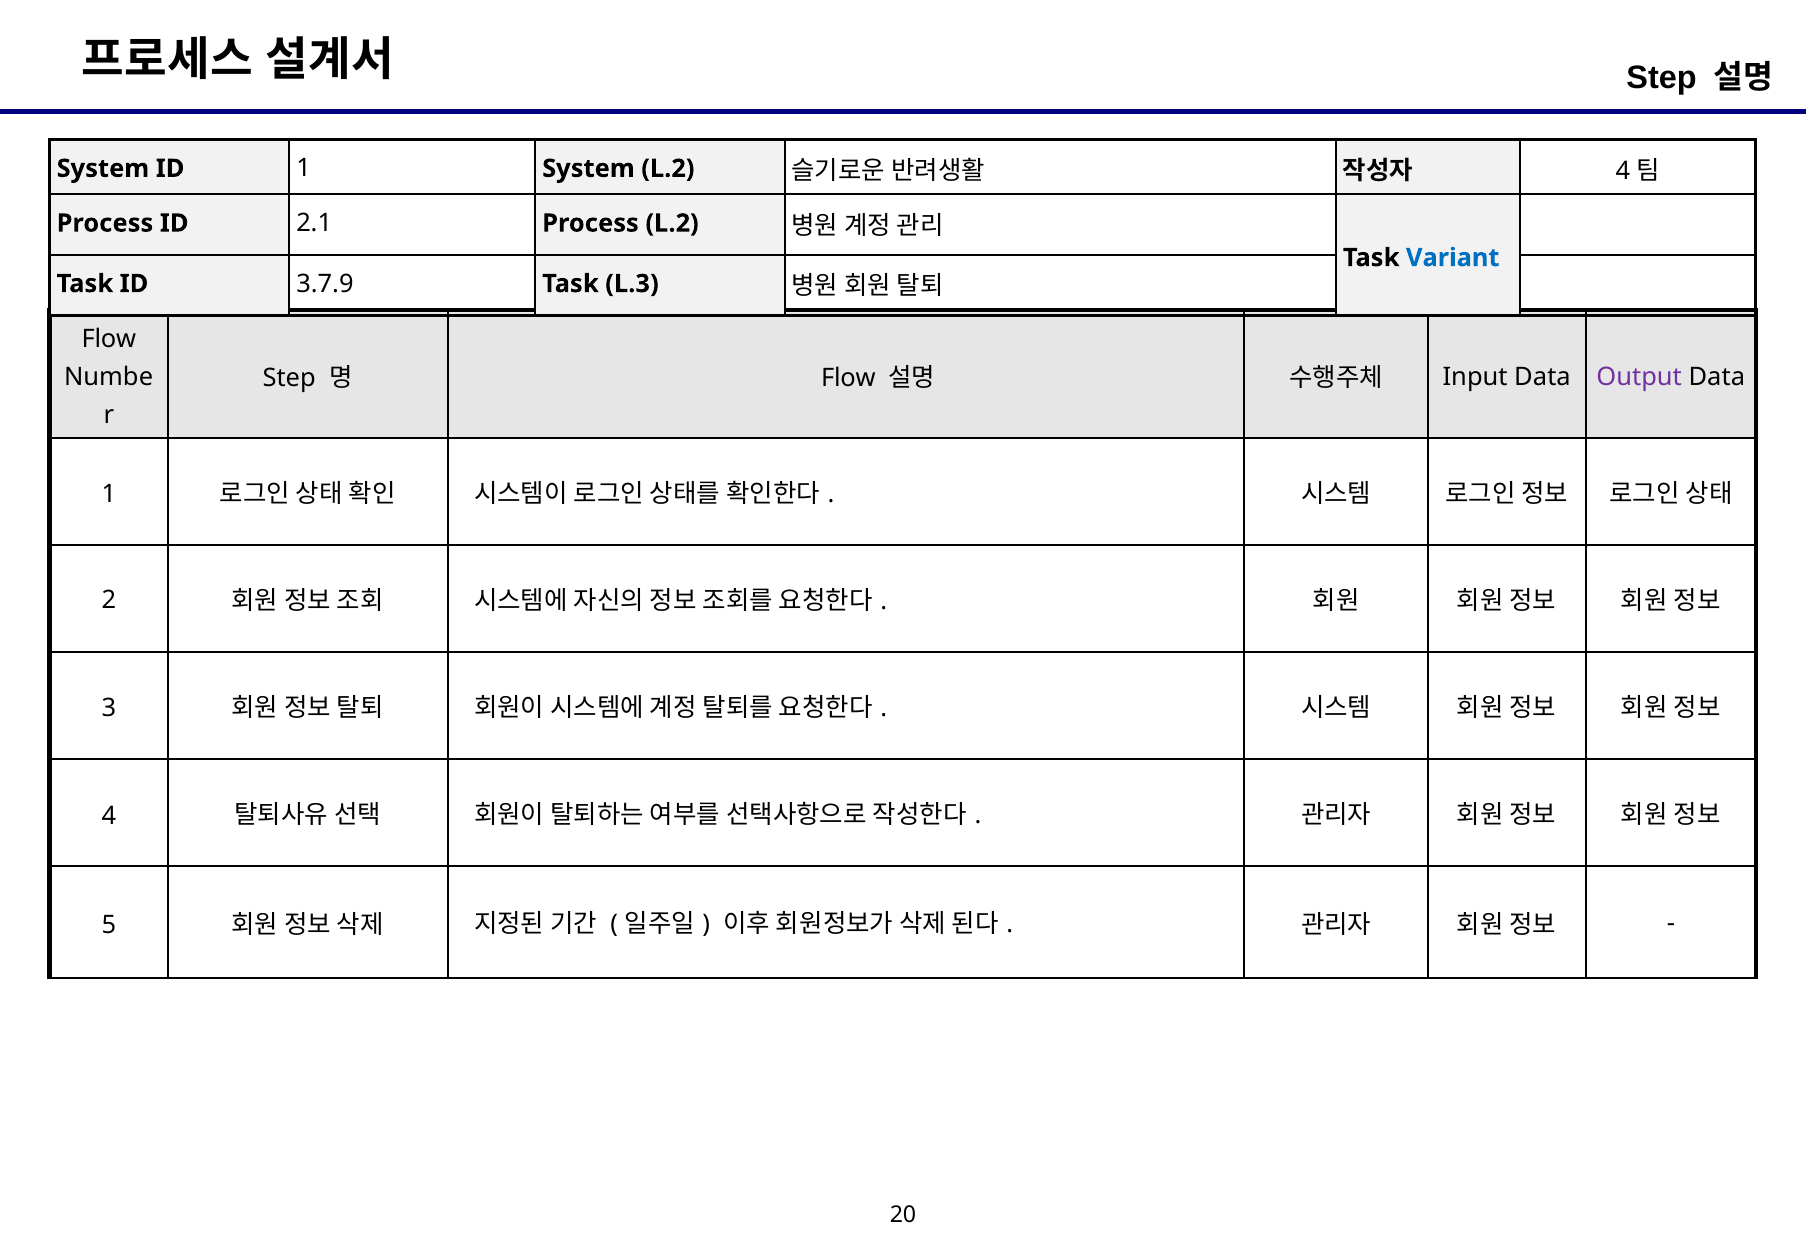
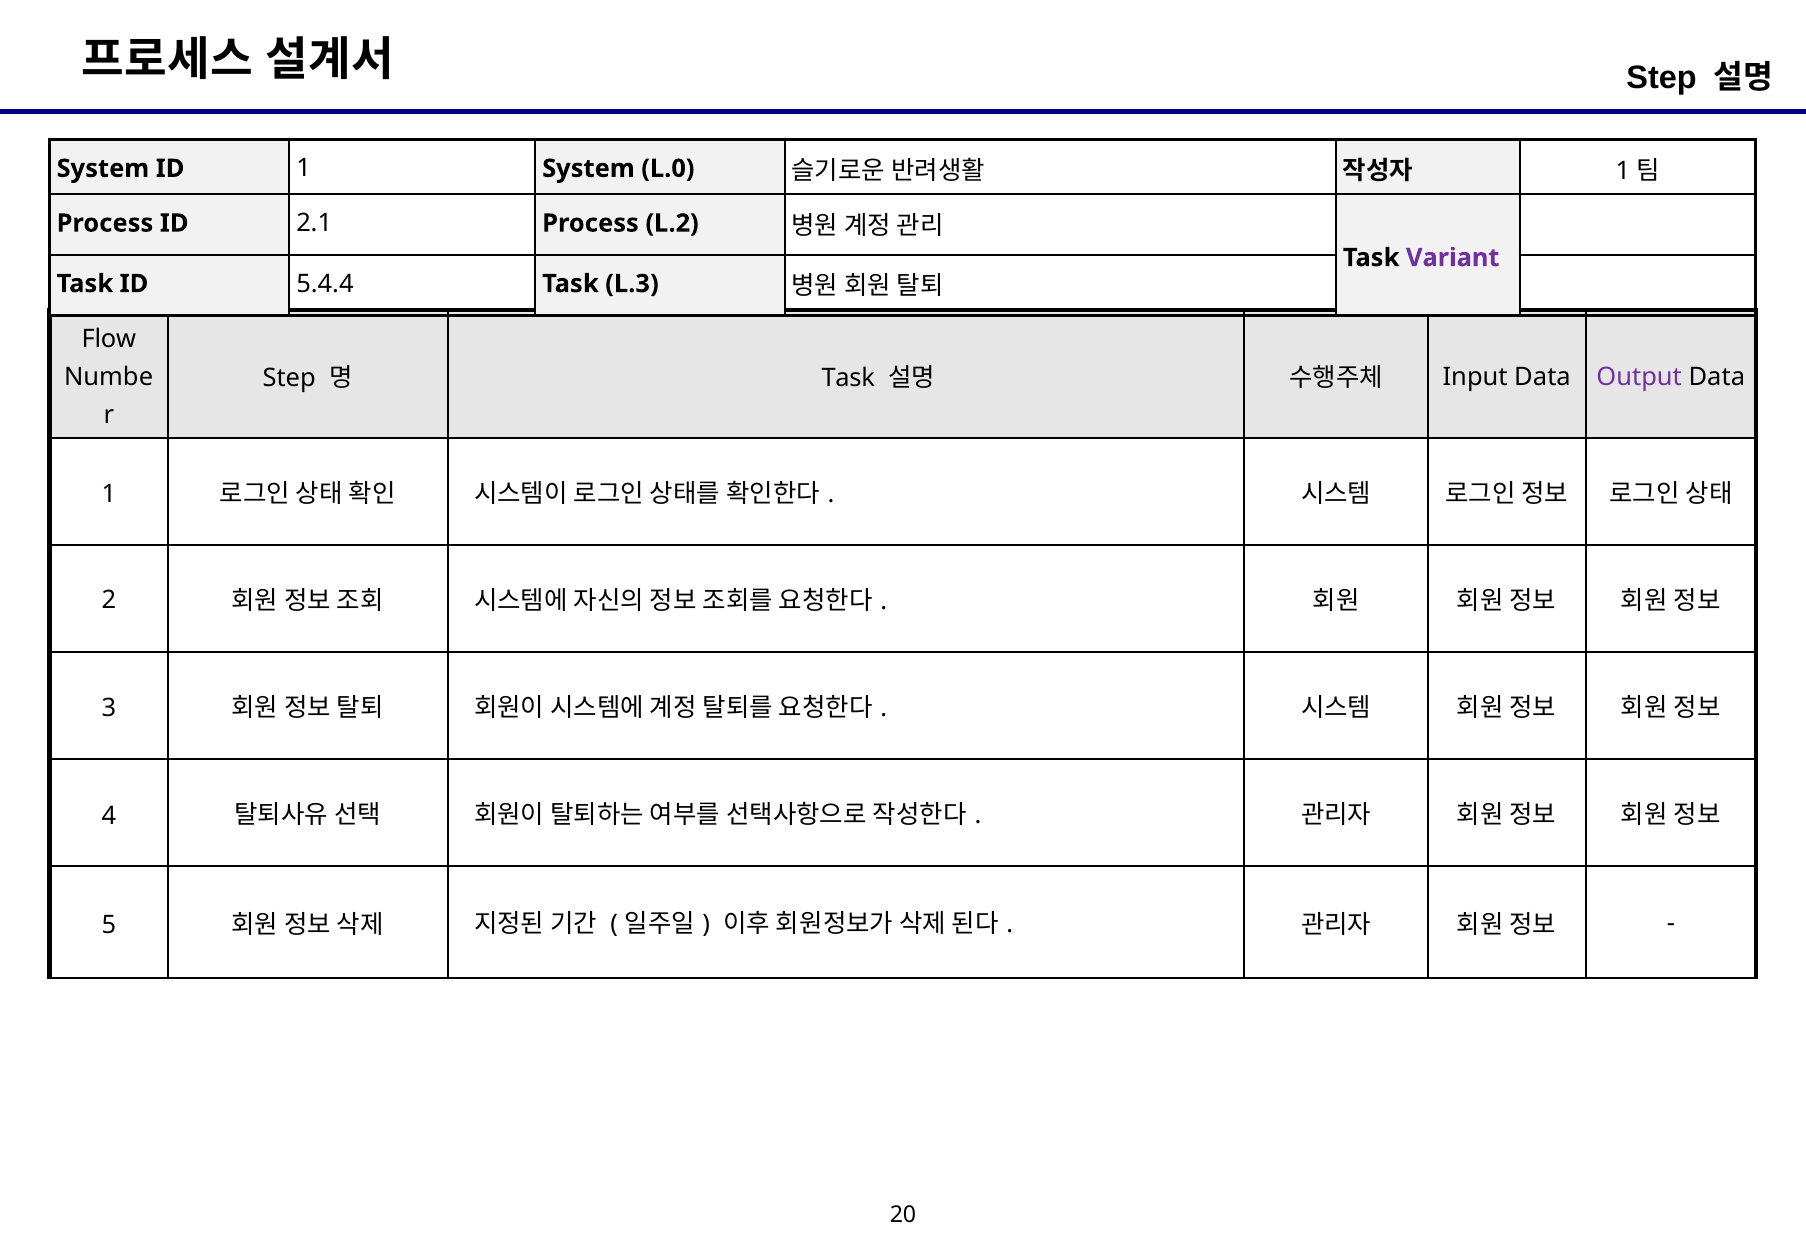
System L.2: L.2 -> L.0
4 at (1623, 171): 4 -> 1
Variant colour: blue -> purple
3.7.9: 3.7.9 -> 5.4.4
Flow at (848, 378): Flow -> Task
